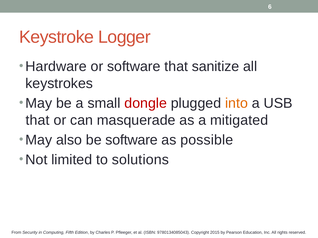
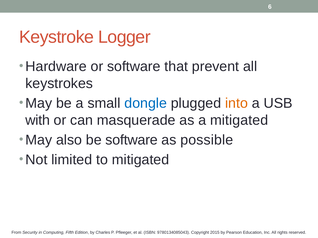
sanitize: sanitize -> prevent
dongle colour: red -> blue
that at (38, 120): that -> with
to solutions: solutions -> mitigated
